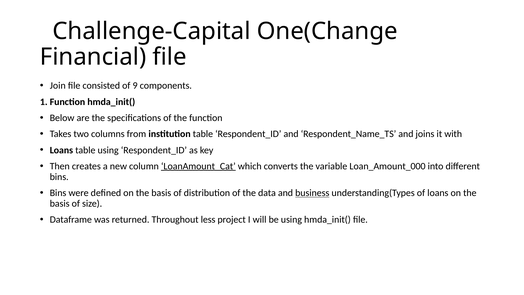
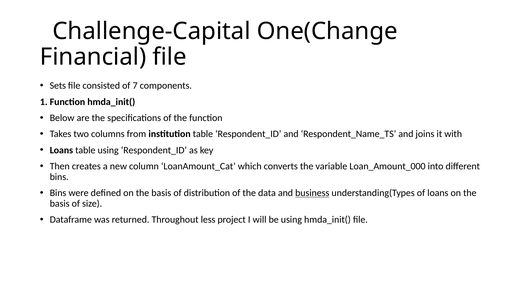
Join: Join -> Sets
9: 9 -> 7
LoanAmount_Cat underline: present -> none
